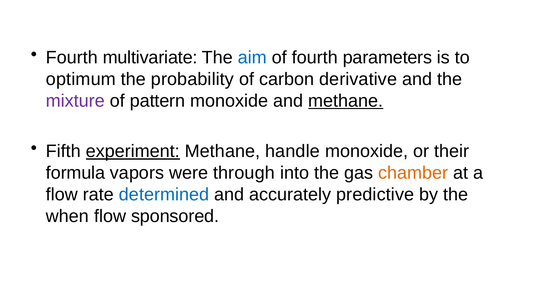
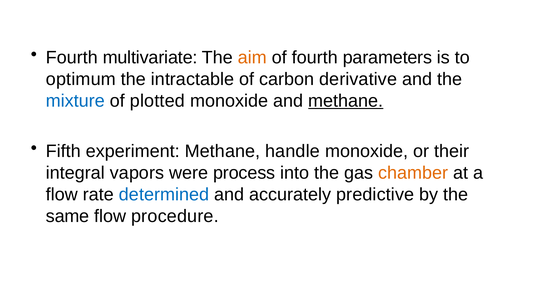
aim colour: blue -> orange
probability: probability -> intractable
mixture colour: purple -> blue
pattern: pattern -> plotted
experiment underline: present -> none
formula: formula -> integral
through: through -> process
when: when -> same
sponsored: sponsored -> procedure
